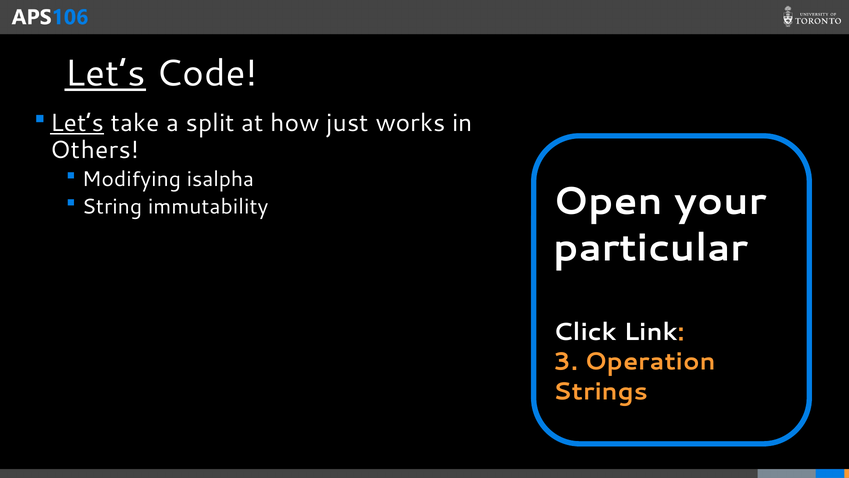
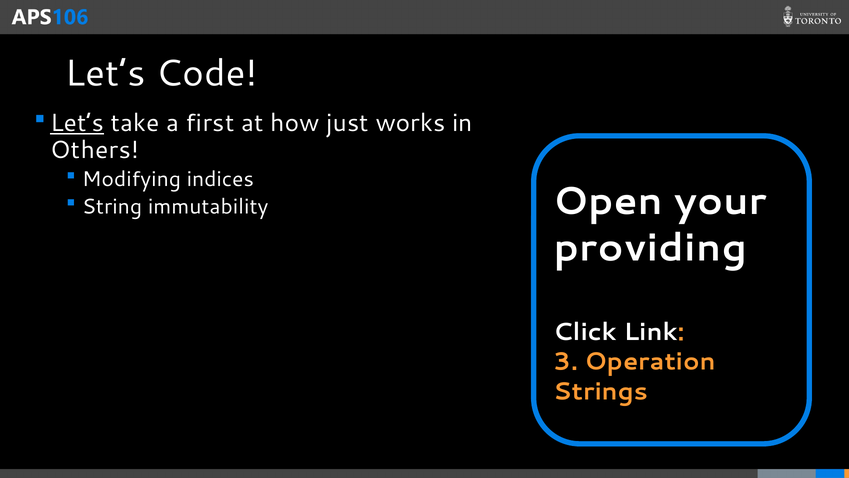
Let’s at (105, 74) underline: present -> none
split: split -> first
isalpha: isalpha -> indices
particular: particular -> providing
